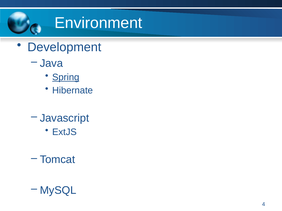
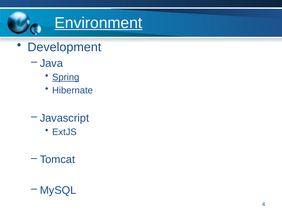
Environment underline: none -> present
